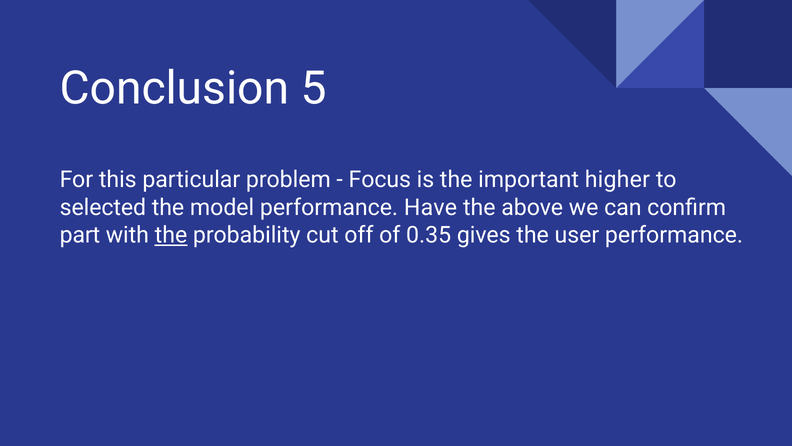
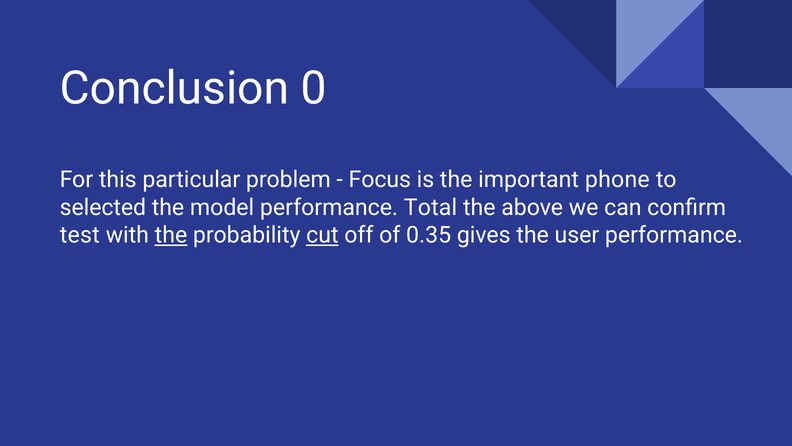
5: 5 -> 0
higher: higher -> phone
Have: Have -> Total
part: part -> test
cut underline: none -> present
